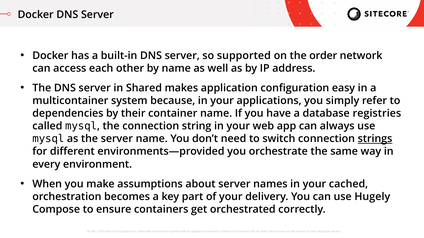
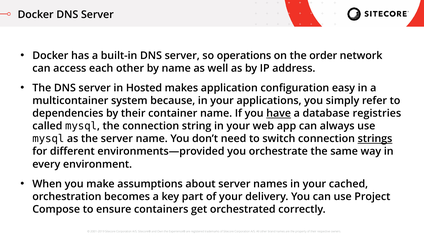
supported: supported -> operations
Shared: Shared -> Hosted
have underline: none -> present
Hugely: Hugely -> Project
